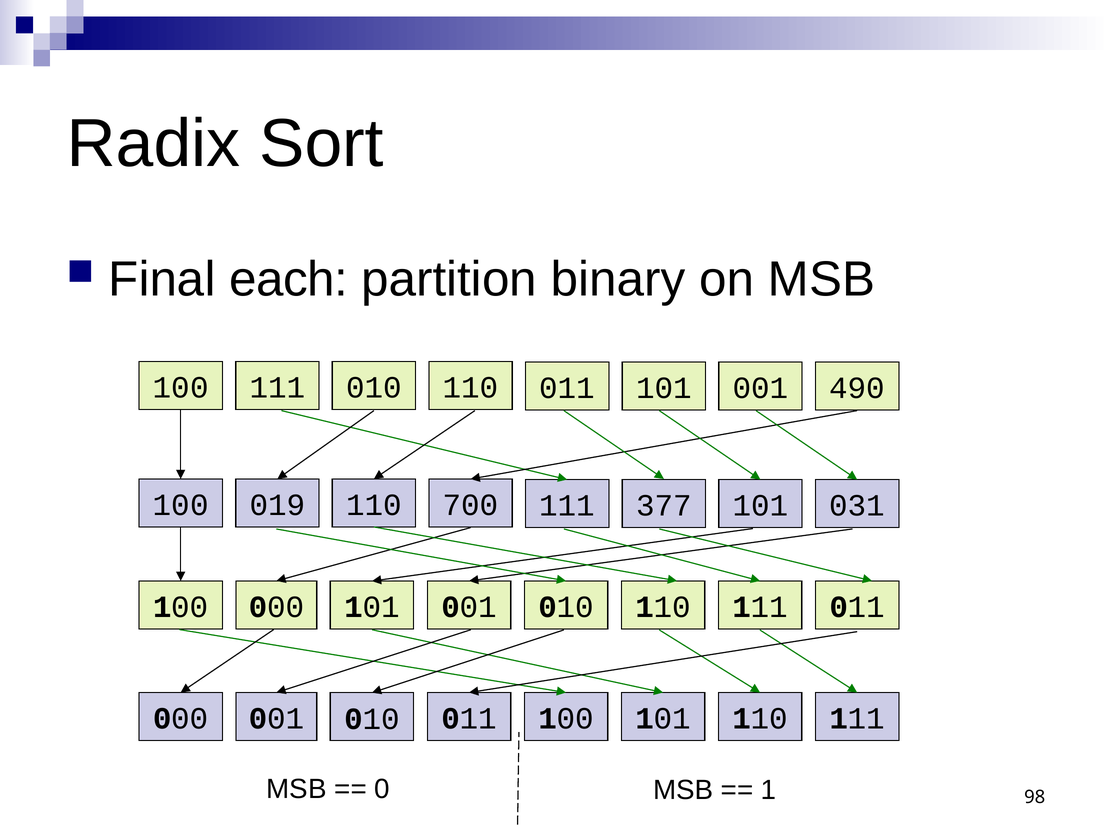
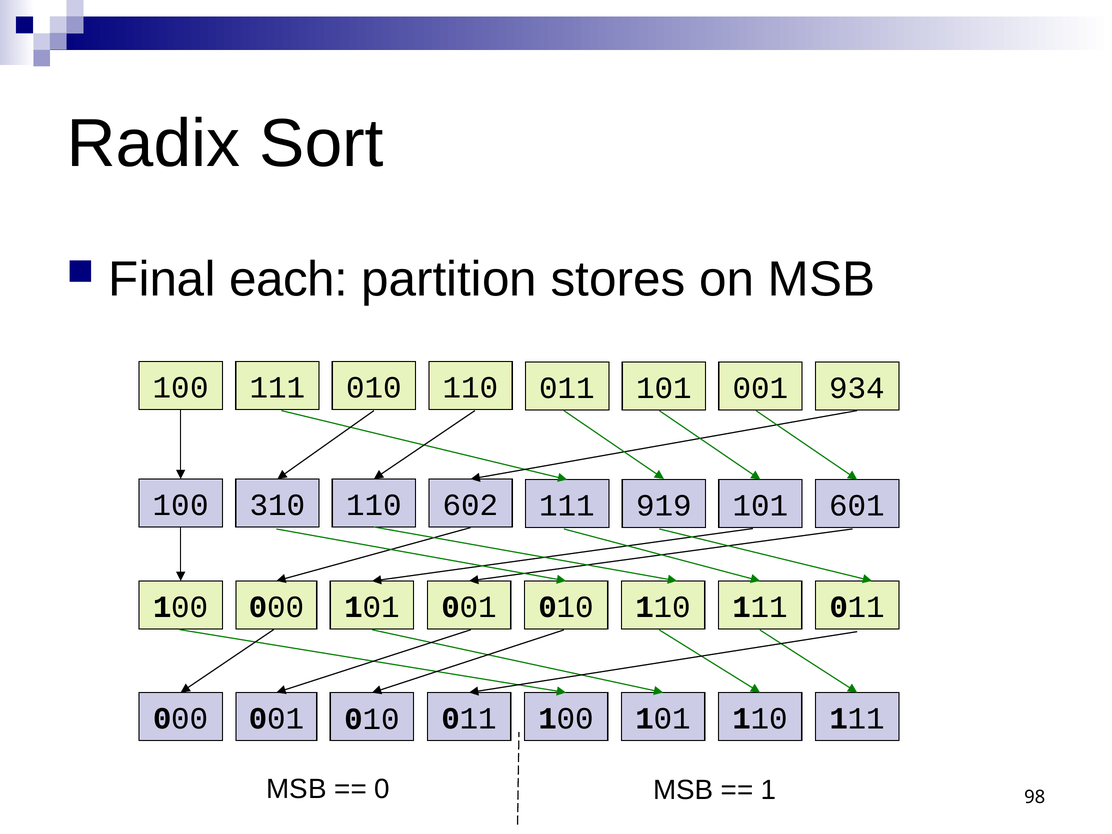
binary: binary -> stores
490: 490 -> 934
019: 019 -> 310
700: 700 -> 602
377: 377 -> 919
031: 031 -> 601
